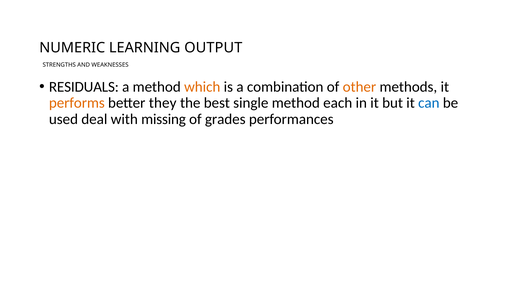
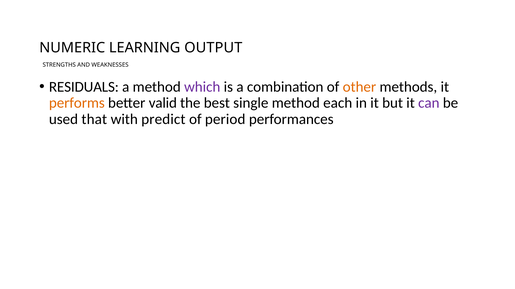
which colour: orange -> purple
they: they -> valid
can colour: blue -> purple
deal: deal -> that
missing: missing -> predict
grades: grades -> period
